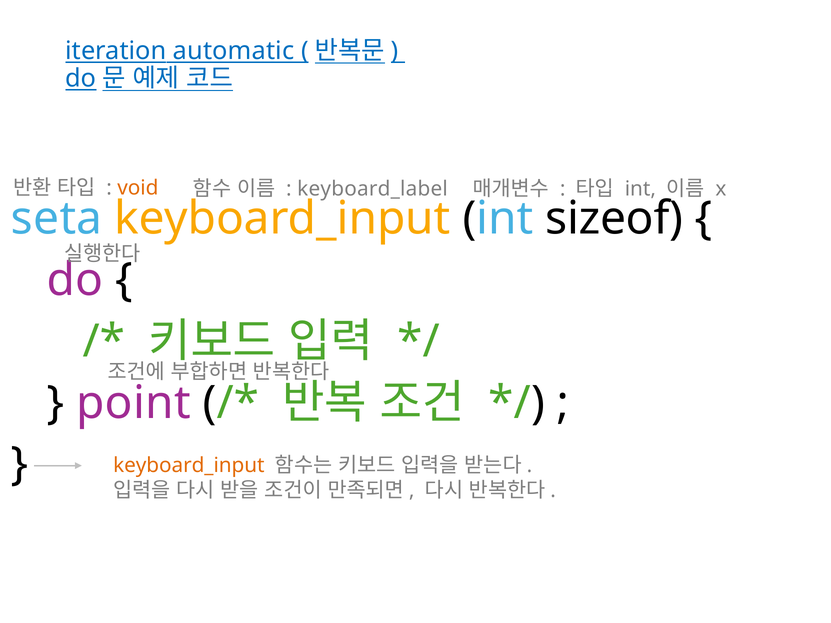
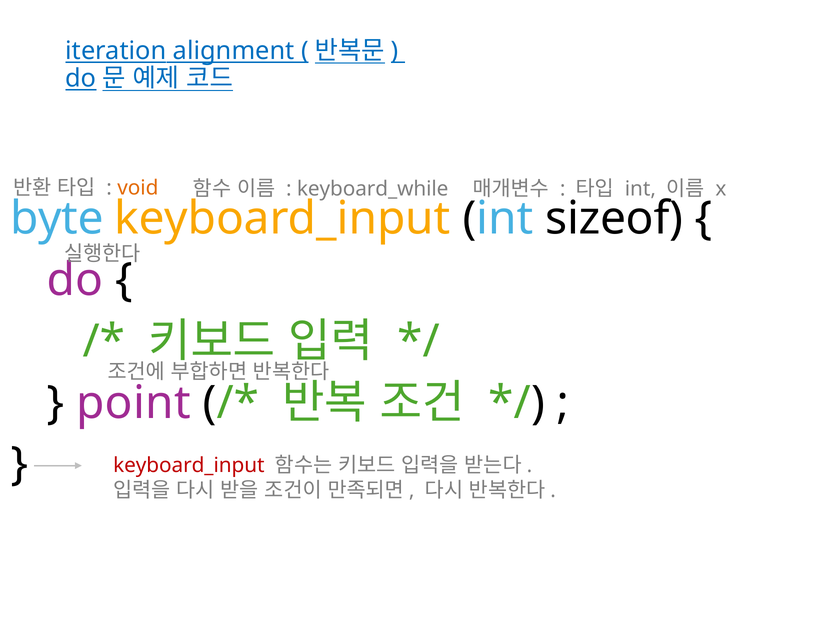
automatic: automatic -> alignment
keyboard_label: keyboard_label -> keyboard_while
seta: seta -> byte
keyboard_input at (189, 466) colour: orange -> red
